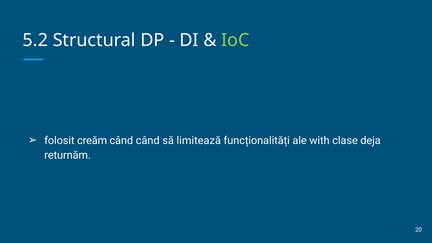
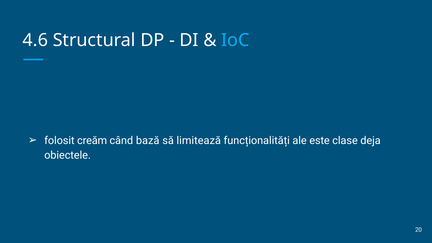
5.2: 5.2 -> 4.6
IoC colour: light green -> light blue
când când: când -> bază
with: with -> este
returnăm: returnăm -> obiectele
